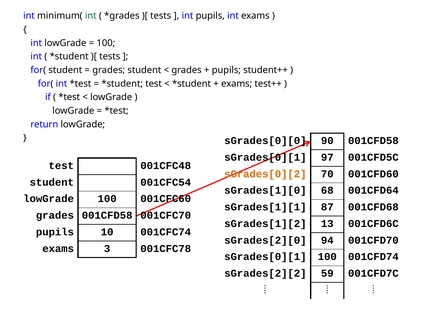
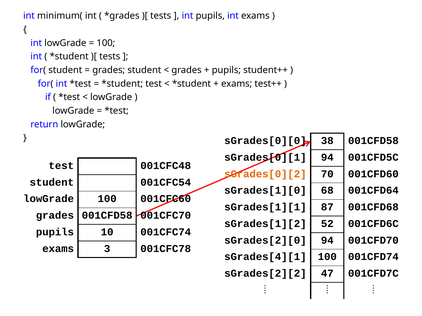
int at (91, 16) colour: green -> black
90: 90 -> 38
sGrades[0][1 97: 97 -> 94
13: 13 -> 52
sGrades[0][1 at (265, 257): sGrades[0][1 -> sGrades[4][1
59: 59 -> 47
